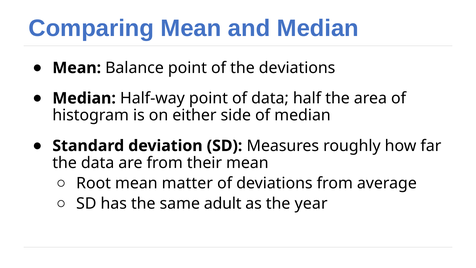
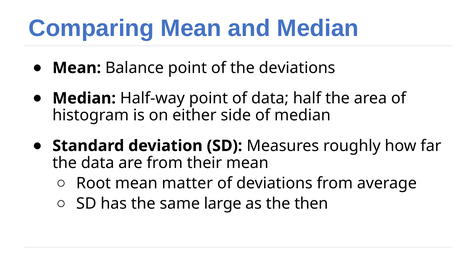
adult: adult -> large
year: year -> then
